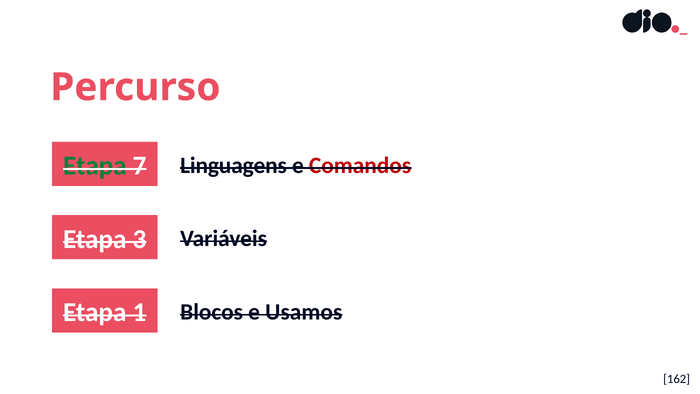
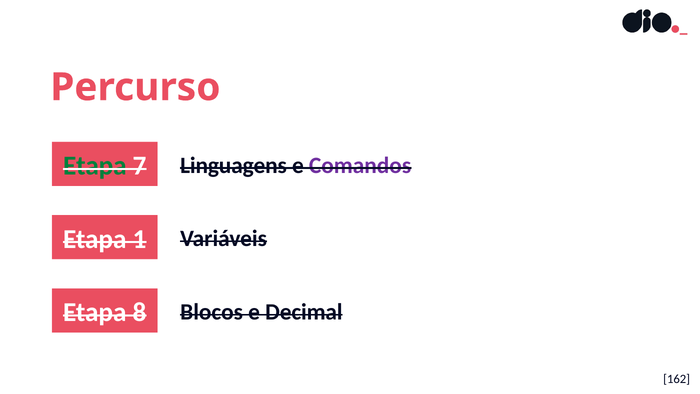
Comandos colour: red -> purple
3: 3 -> 1
1: 1 -> 8
Usamos: Usamos -> Decimal
